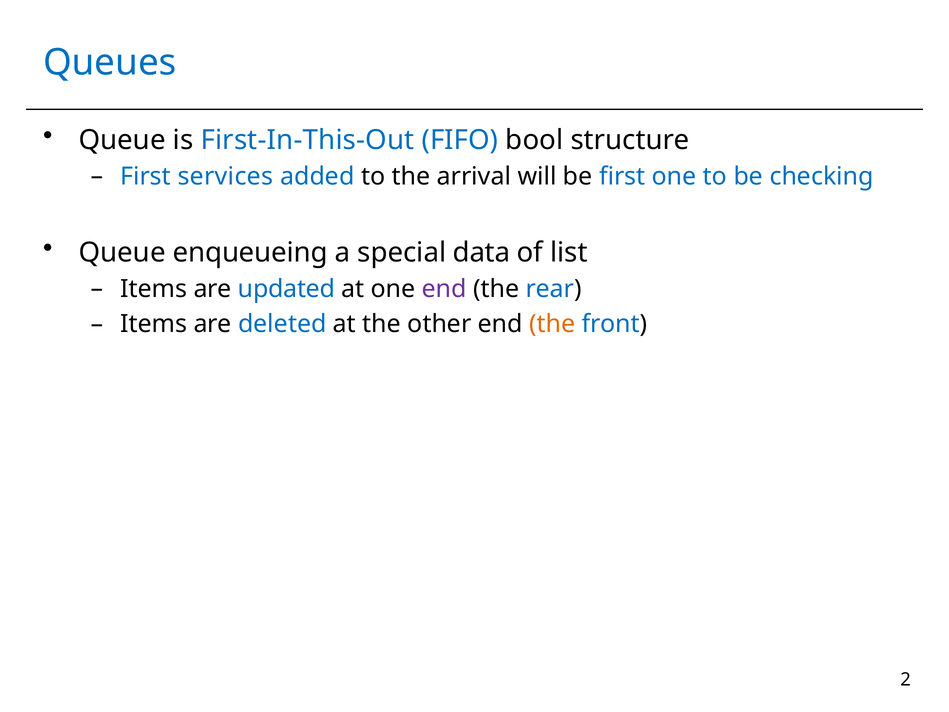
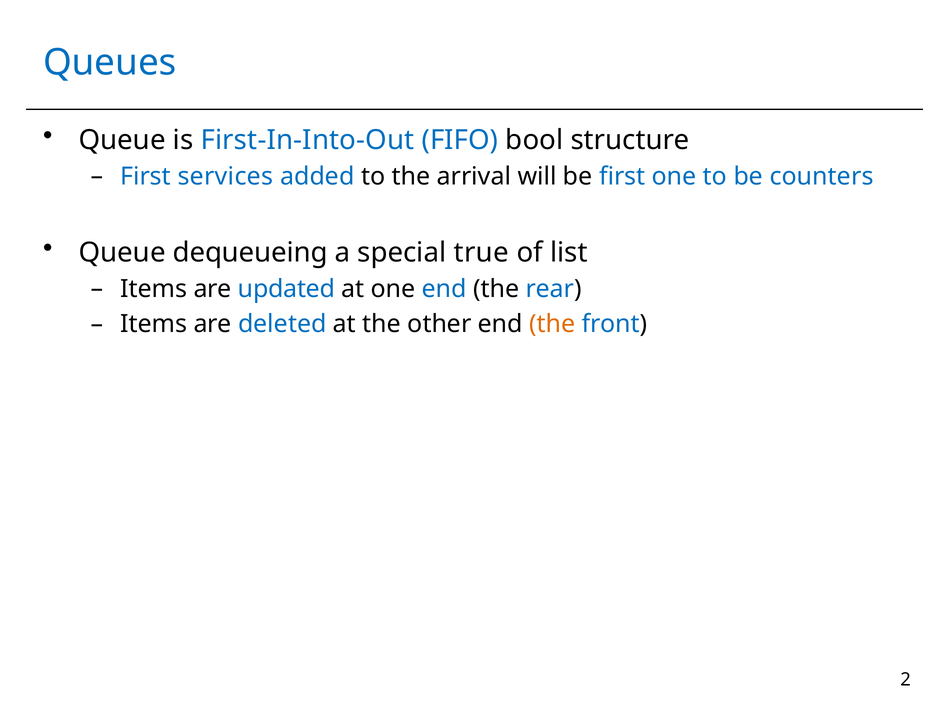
First-In-This-Out: First-In-This-Out -> First-In-Into-Out
checking: checking -> counters
enqueueing: enqueueing -> dequeueing
data: data -> true
end at (444, 289) colour: purple -> blue
